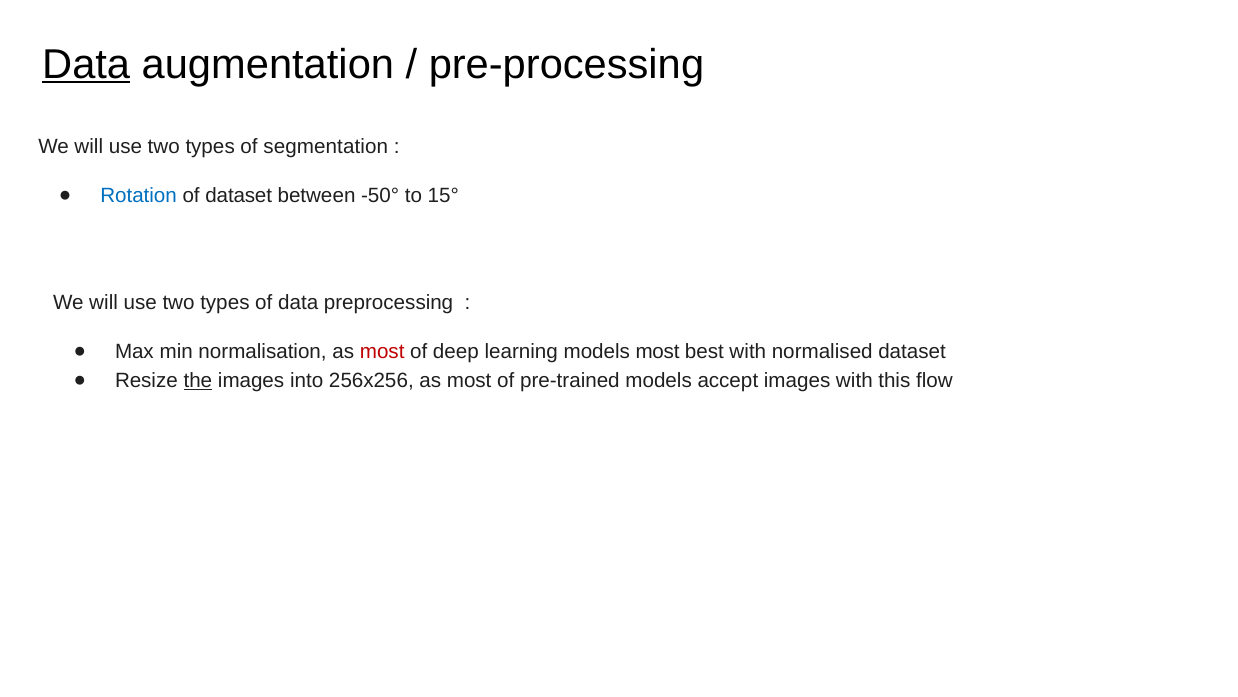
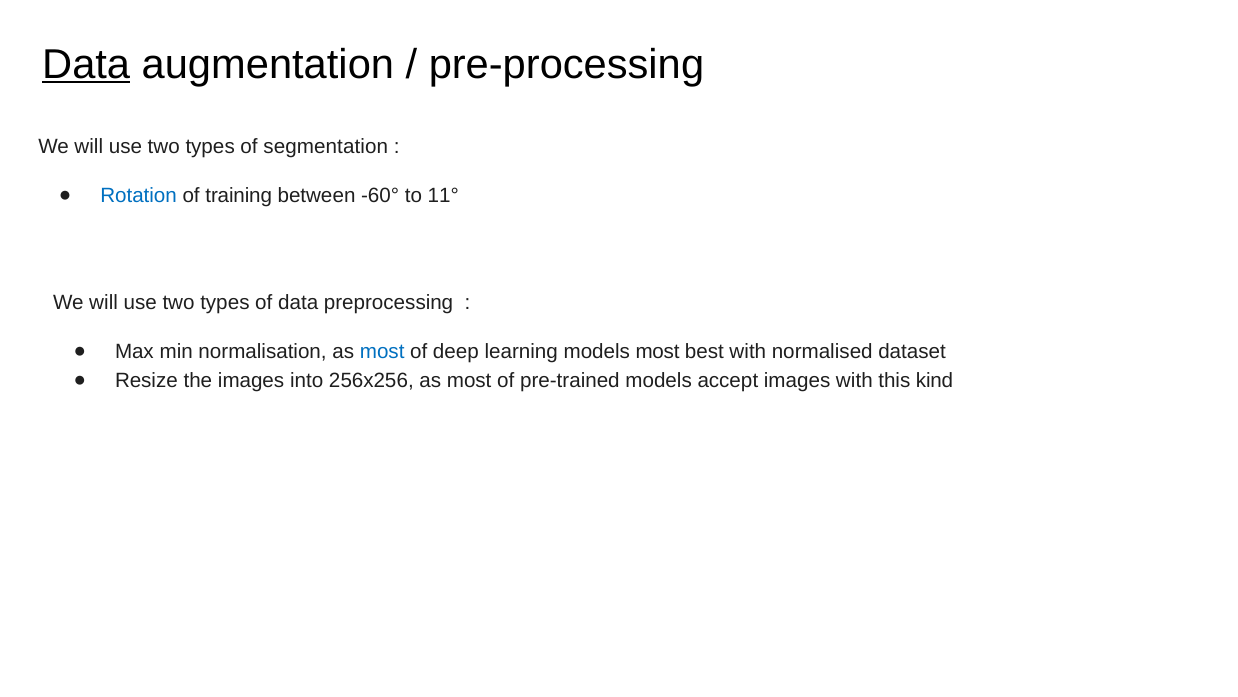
of dataset: dataset -> training
-50°: -50° -> -60°
15°: 15° -> 11°
most at (382, 352) colour: red -> blue
the underline: present -> none
flow: flow -> kind
